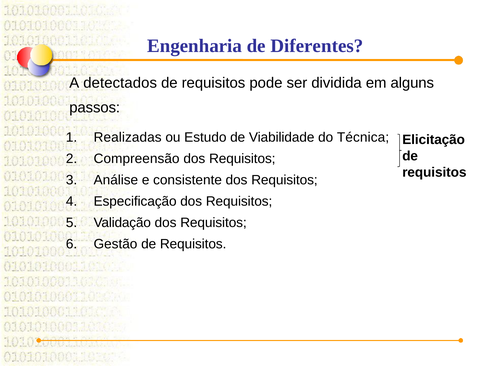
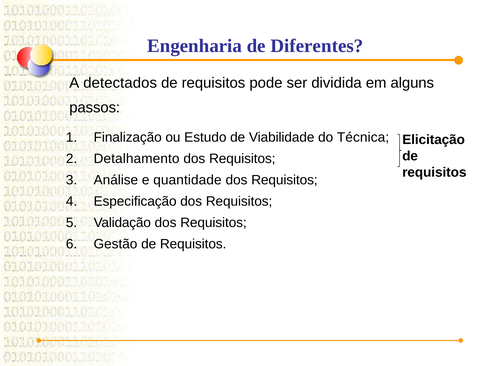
Realizadas: Realizadas -> Finalização
Compreensão: Compreensão -> Detalhamento
consistente: consistente -> quantidade
